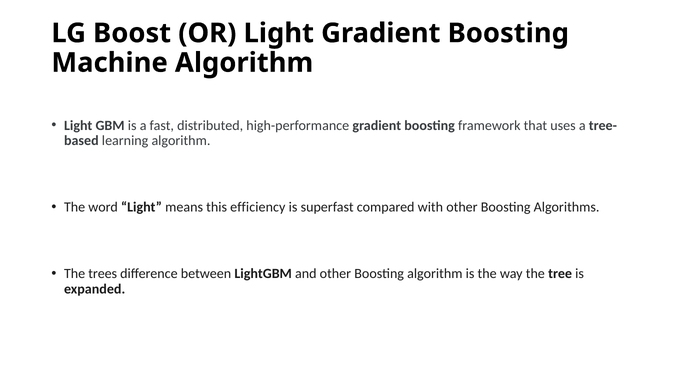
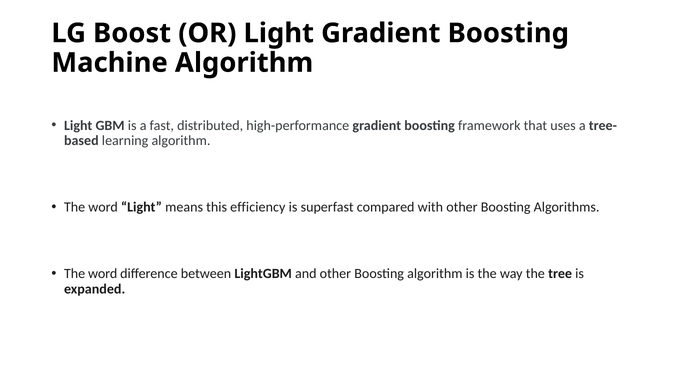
trees at (103, 274): trees -> word
